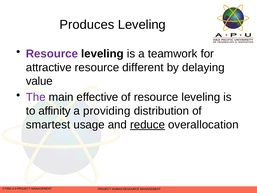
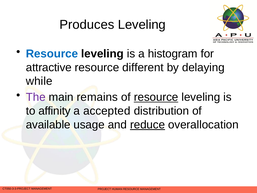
Resource at (52, 54) colour: purple -> blue
teamwork: teamwork -> histogram
value: value -> while
effective: effective -> remains
resource at (156, 97) underline: none -> present
providing: providing -> accepted
smartest: smartest -> available
